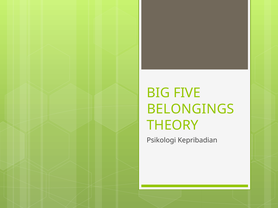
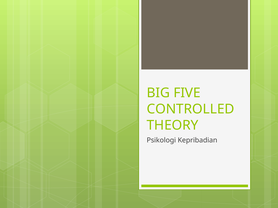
BELONGINGS: BELONGINGS -> CONTROLLED
